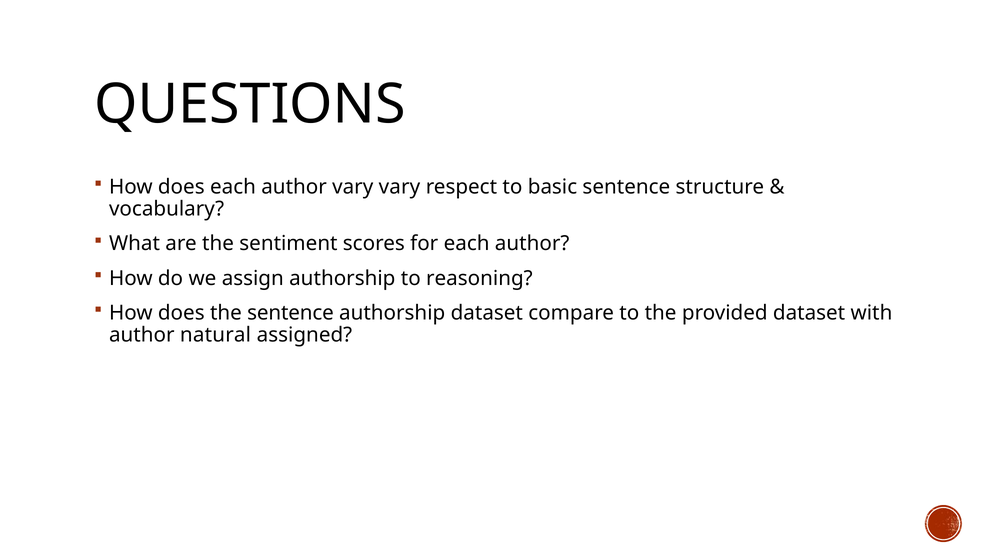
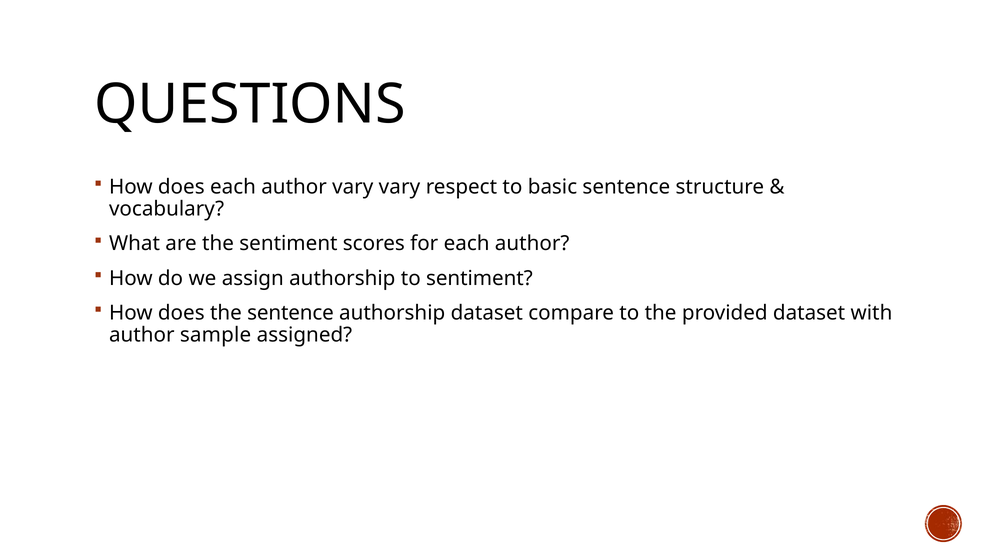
to reasoning: reasoning -> sentiment
natural: natural -> sample
